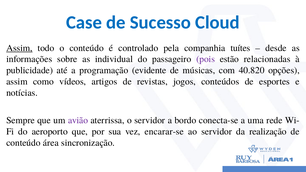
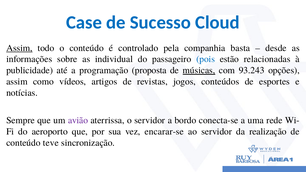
tuítes: tuítes -> basta
pois colour: purple -> blue
evidente: evidente -> proposta
músicas underline: none -> present
40.820: 40.820 -> 93.243
área: área -> teve
